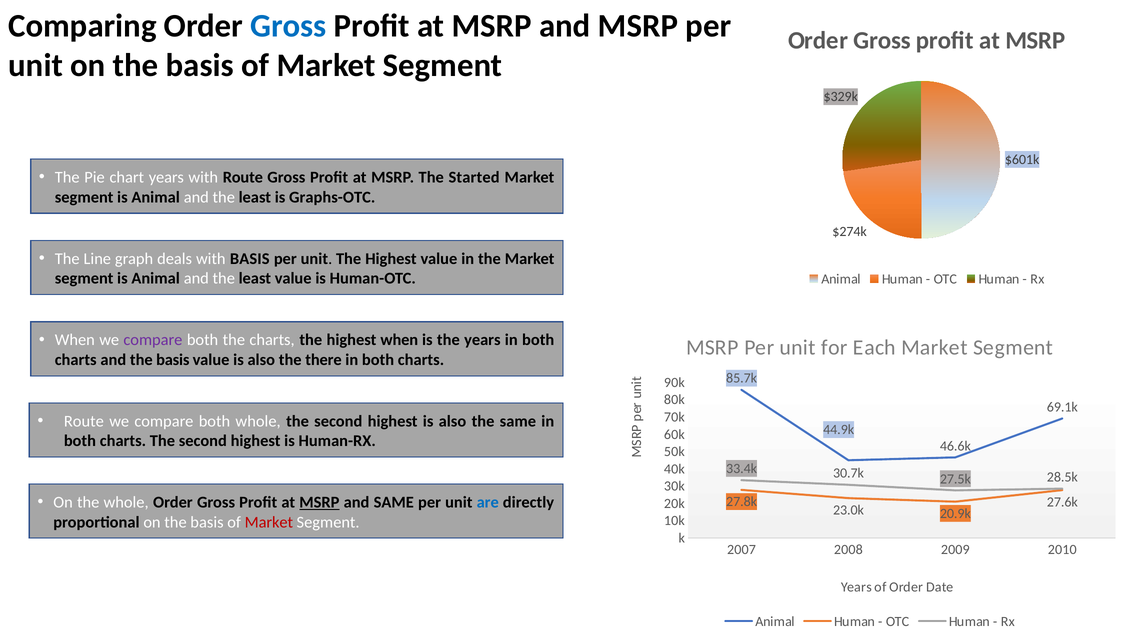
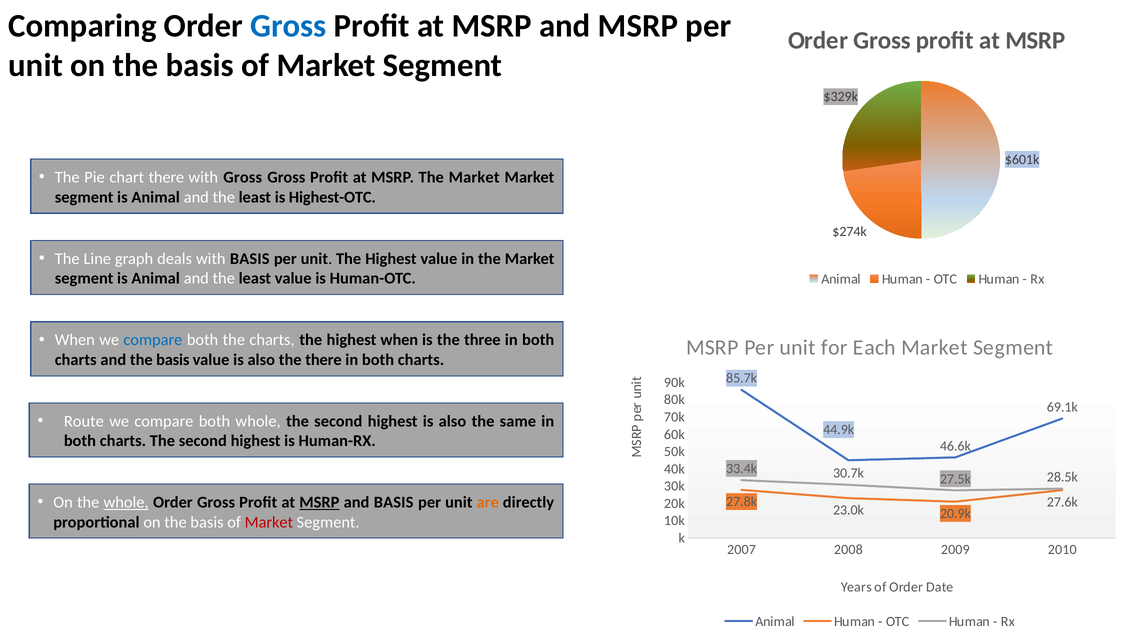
chart years: years -> there
with Route: Route -> Gross
MSRP The Started: Started -> Market
Graphs-OTC: Graphs-OTC -> Highest-OTC
compare at (153, 340) colour: purple -> blue
the years: years -> three
whole at (126, 503) underline: none -> present
and SAME: SAME -> BASIS
are colour: blue -> orange
